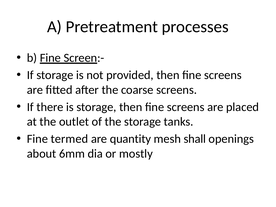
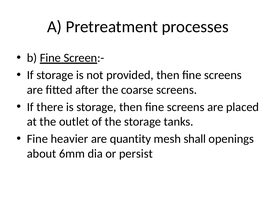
termed: termed -> heavier
mostly: mostly -> persist
